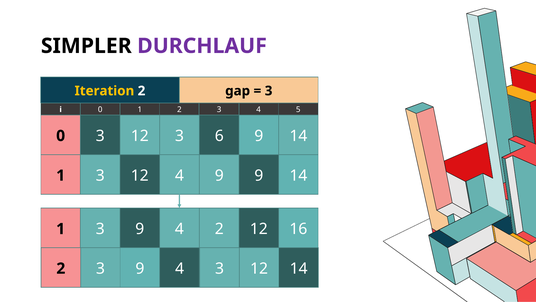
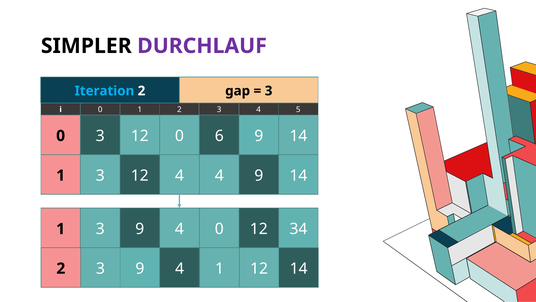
Iteration colour: yellow -> light blue
12 3: 3 -> 0
4 9: 9 -> 4
4 2: 2 -> 0
16: 16 -> 34
9 4 3: 3 -> 1
